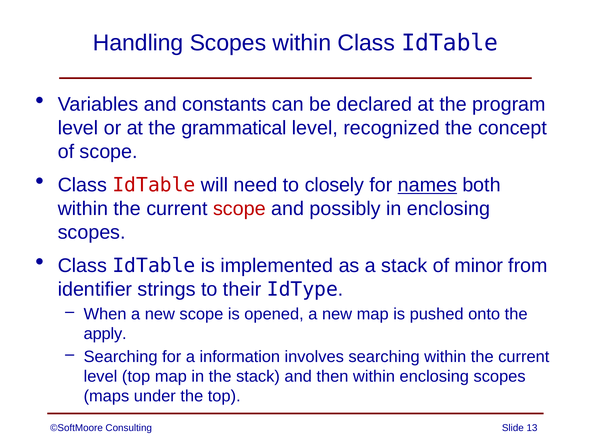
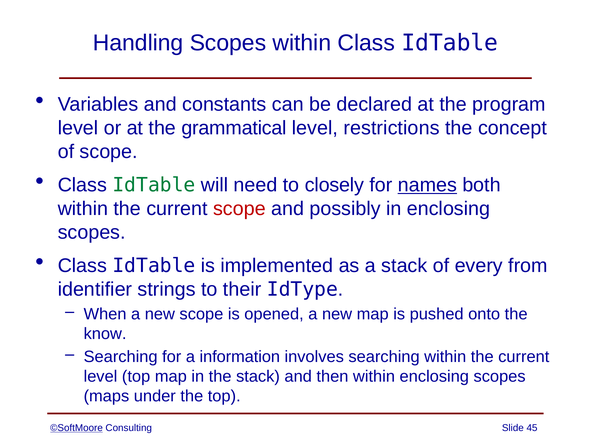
recognized: recognized -> restrictions
IdTable at (154, 185) colour: red -> green
minor: minor -> every
apply: apply -> know
©SoftMoore underline: none -> present
13: 13 -> 45
